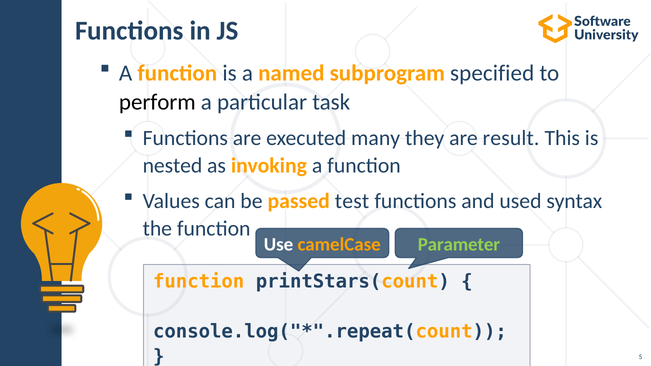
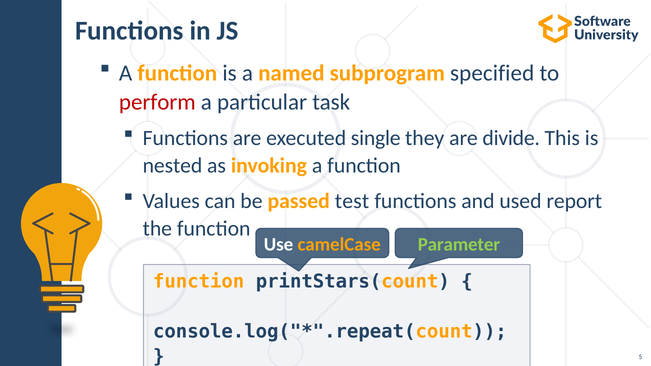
perform colour: black -> red
many: many -> single
result: result -> divide
syntax: syntax -> report
